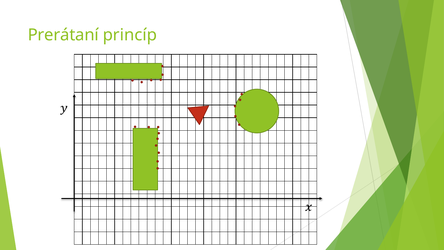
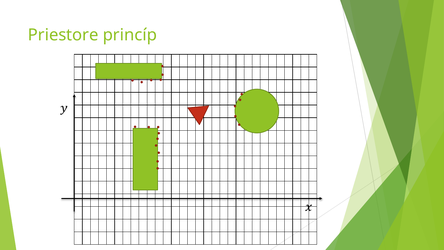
Prerátaní: Prerátaní -> Priestore
